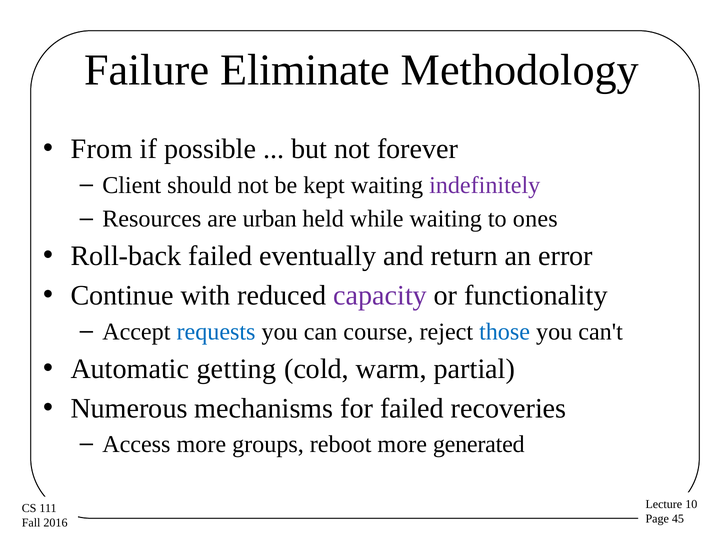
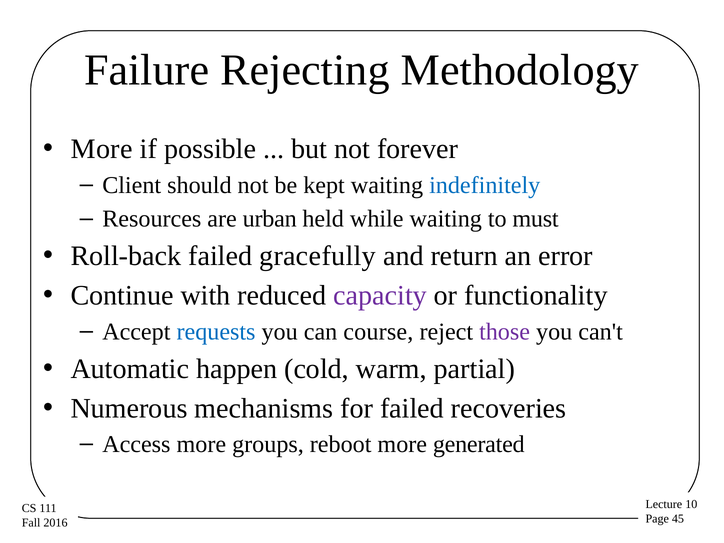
Eliminate: Eliminate -> Rejecting
From at (102, 149): From -> More
indefinitely colour: purple -> blue
ones: ones -> must
eventually: eventually -> gracefully
those colour: blue -> purple
getting: getting -> happen
